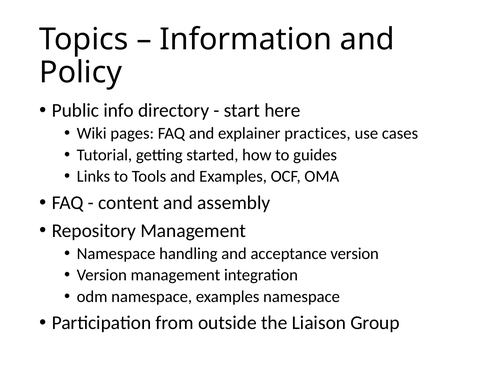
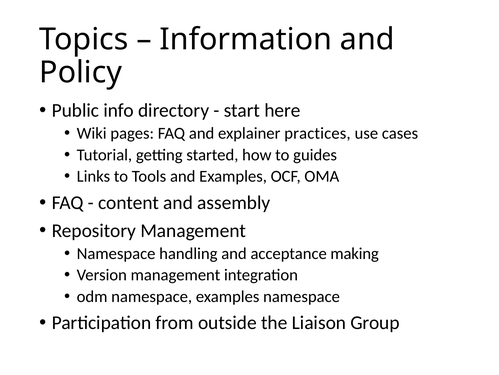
acceptance version: version -> making
